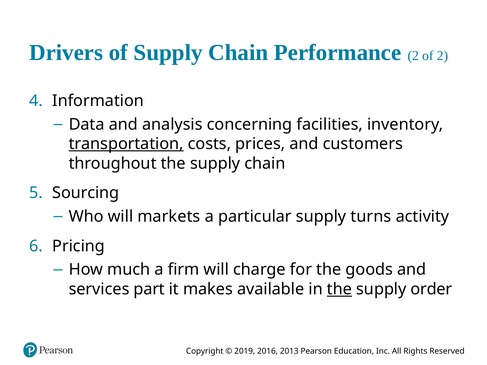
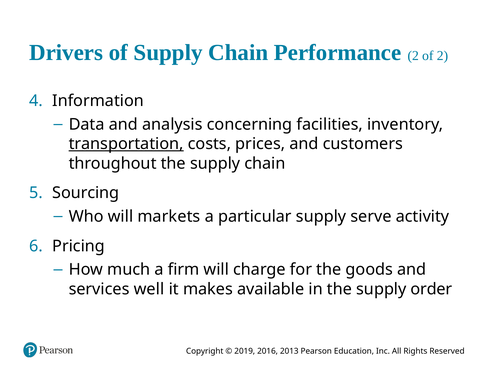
turns: turns -> serve
part: part -> well
the at (340, 289) underline: present -> none
